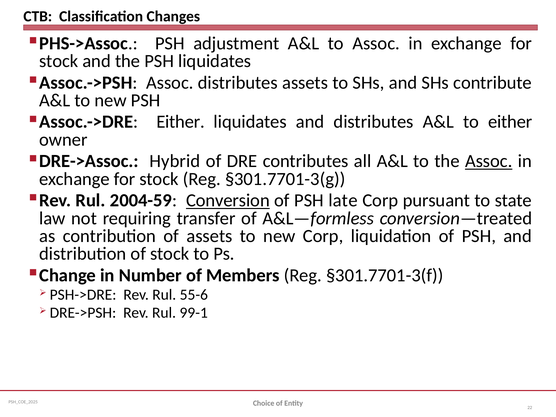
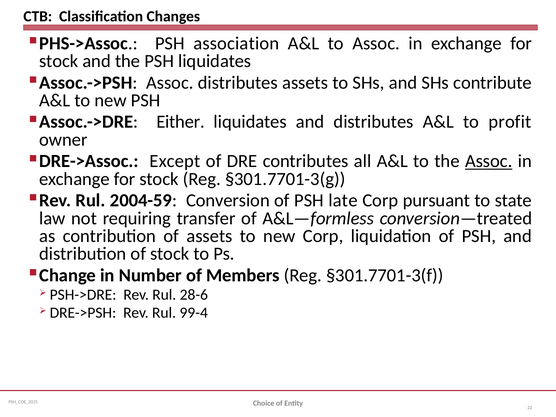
adjustment: adjustment -> association
to either: either -> profit
Hybrid: Hybrid -> Except
Conversion underline: present -> none
55-6: 55-6 -> 28-6
99-1: 99-1 -> 99-4
